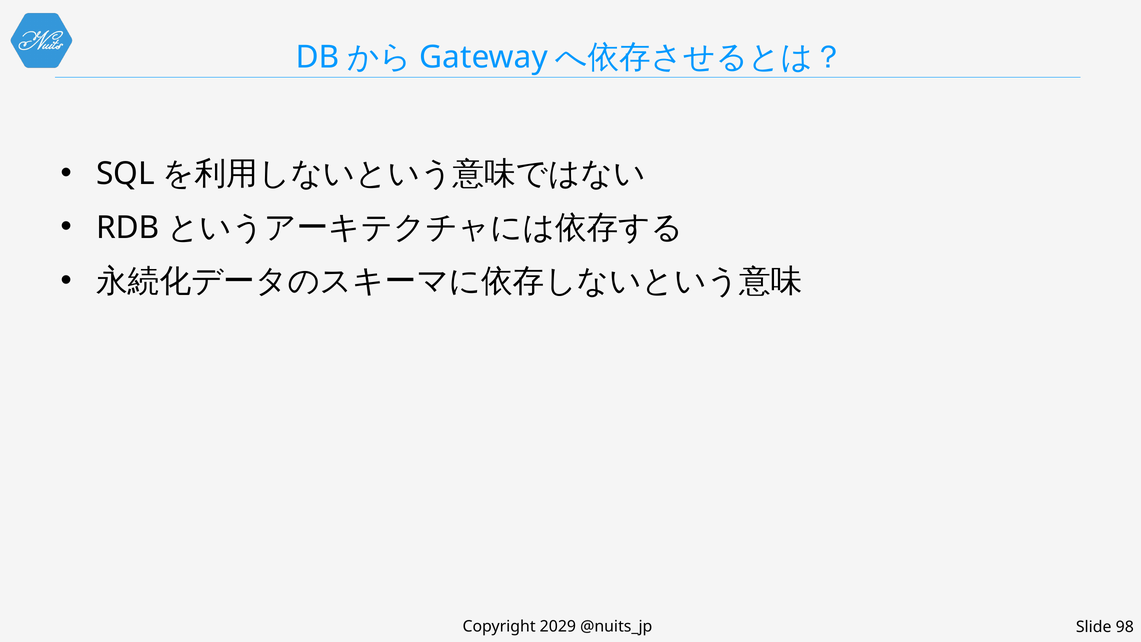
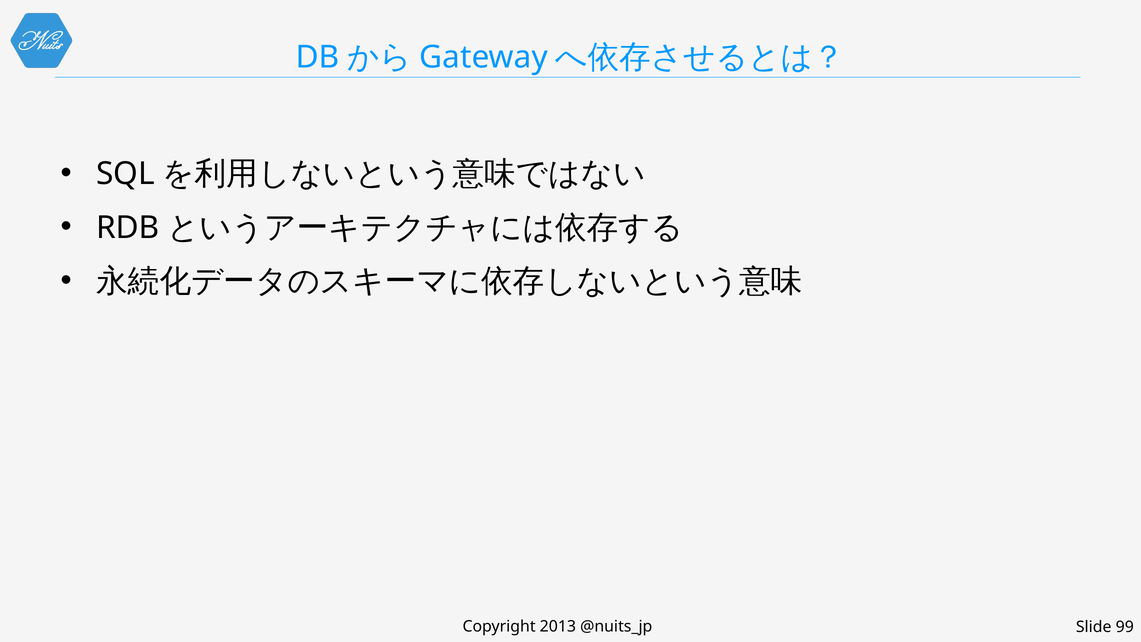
2029: 2029 -> 2013
98: 98 -> 99
